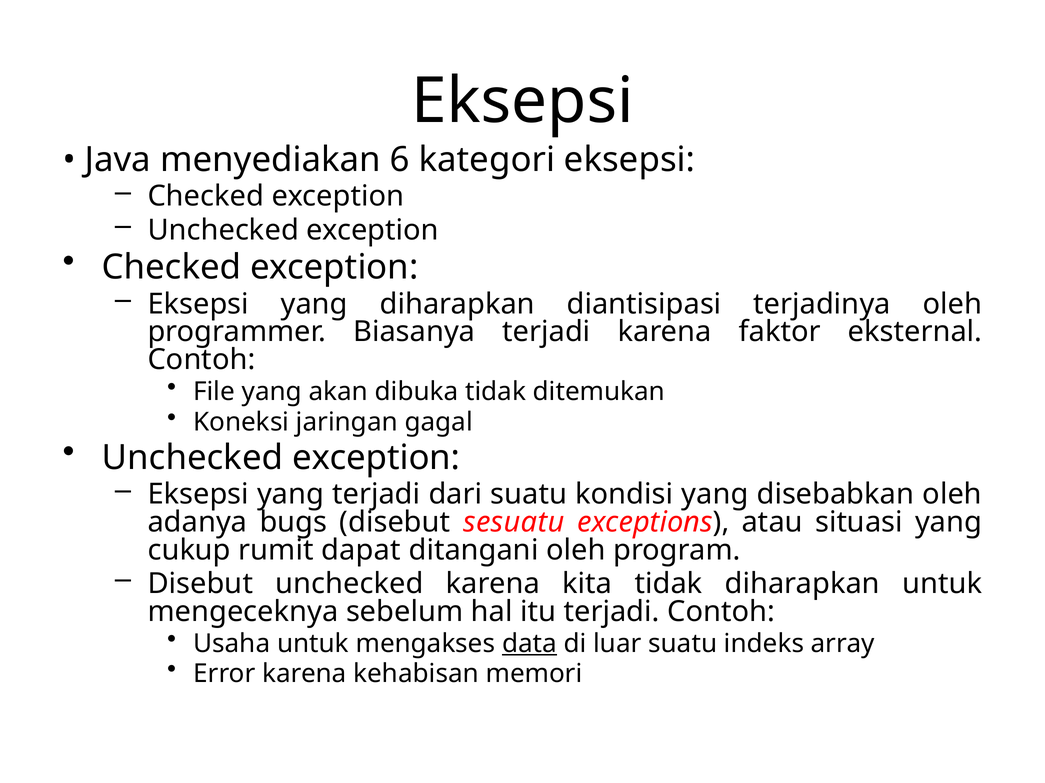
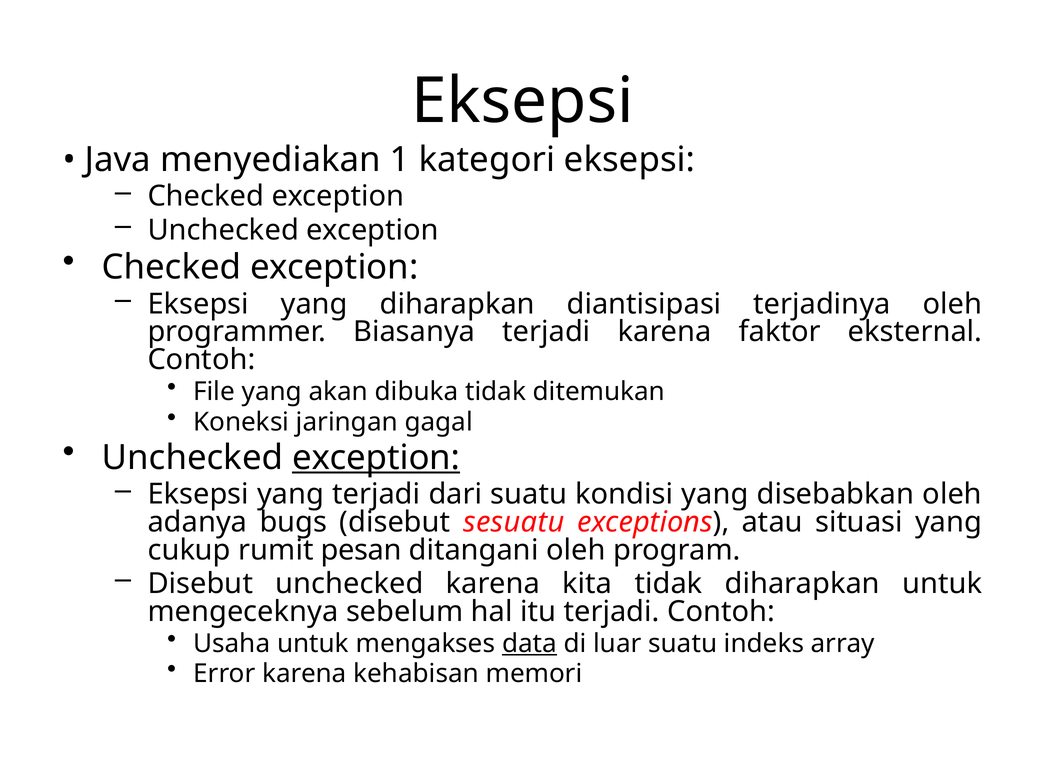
6: 6 -> 1
exception at (376, 458) underline: none -> present
dapat: dapat -> pesan
